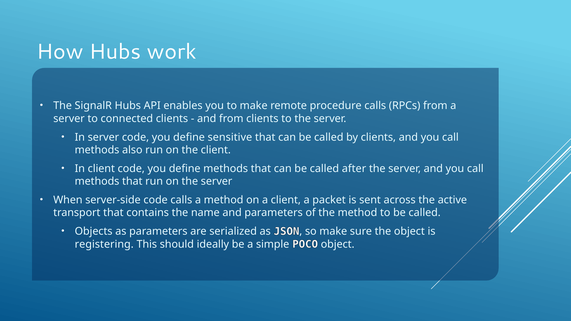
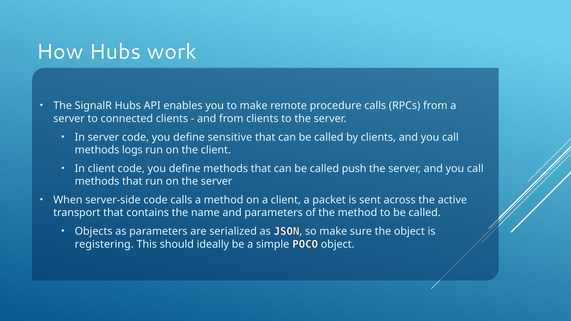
also: also -> logs
after: after -> push
